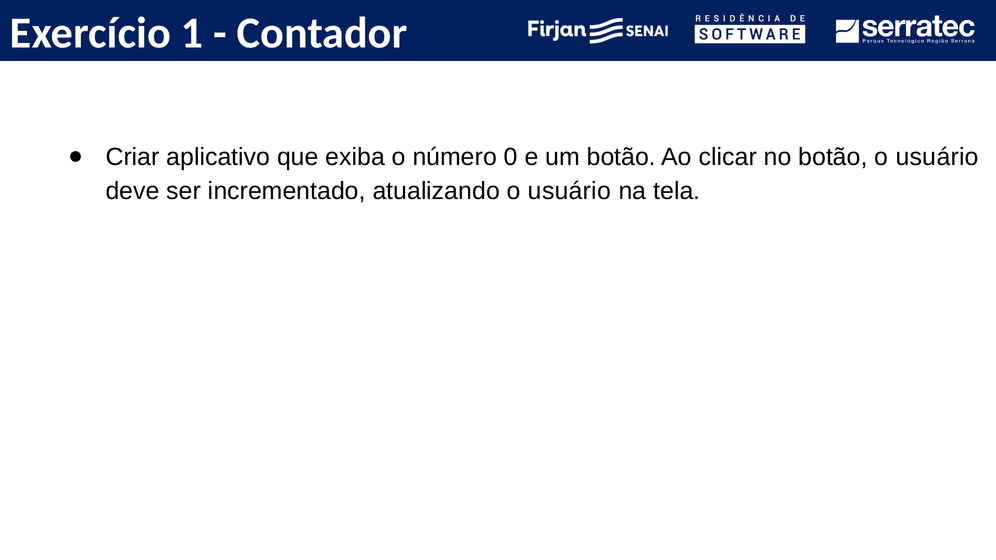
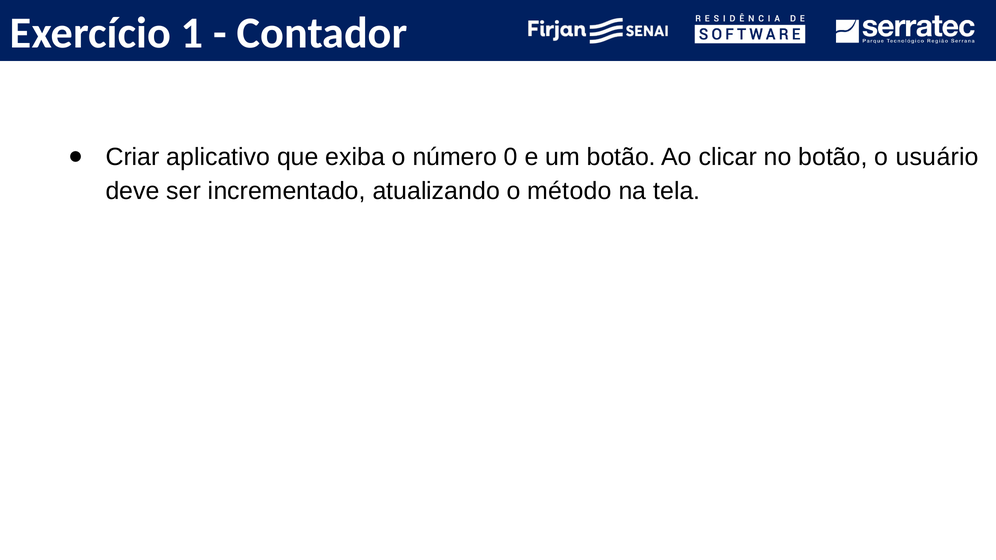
atualizando o usuário: usuário -> método
